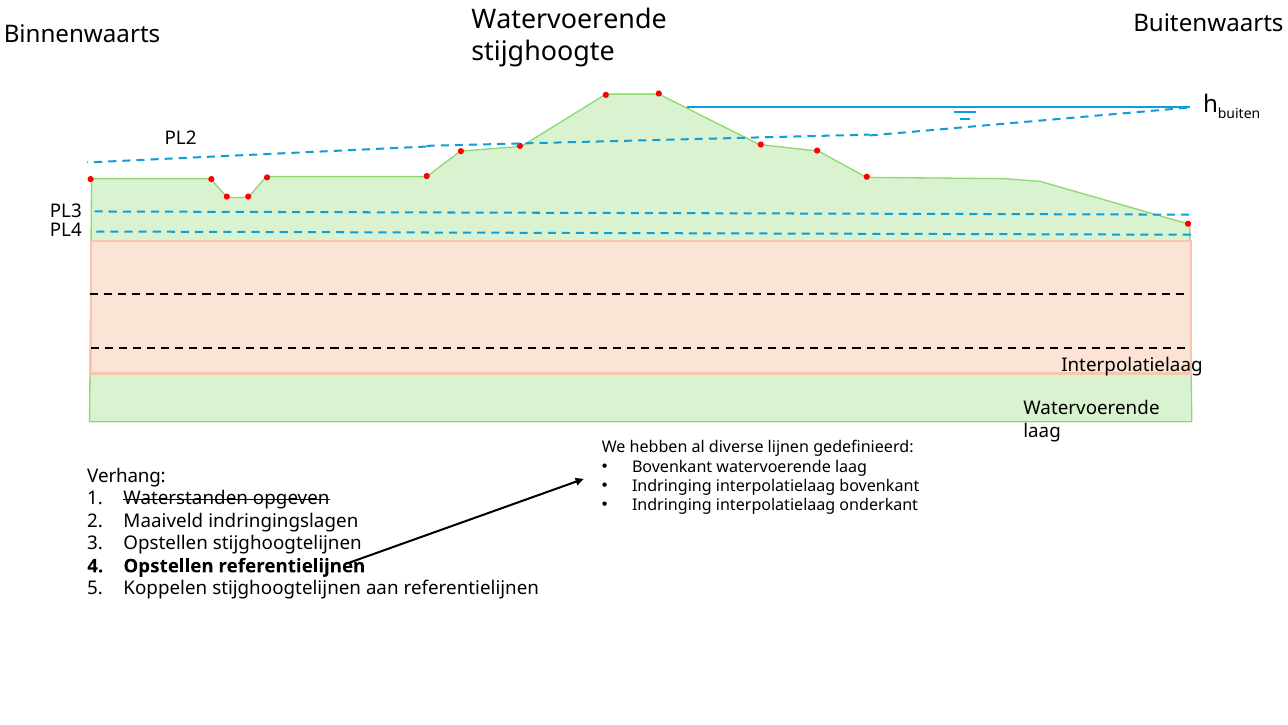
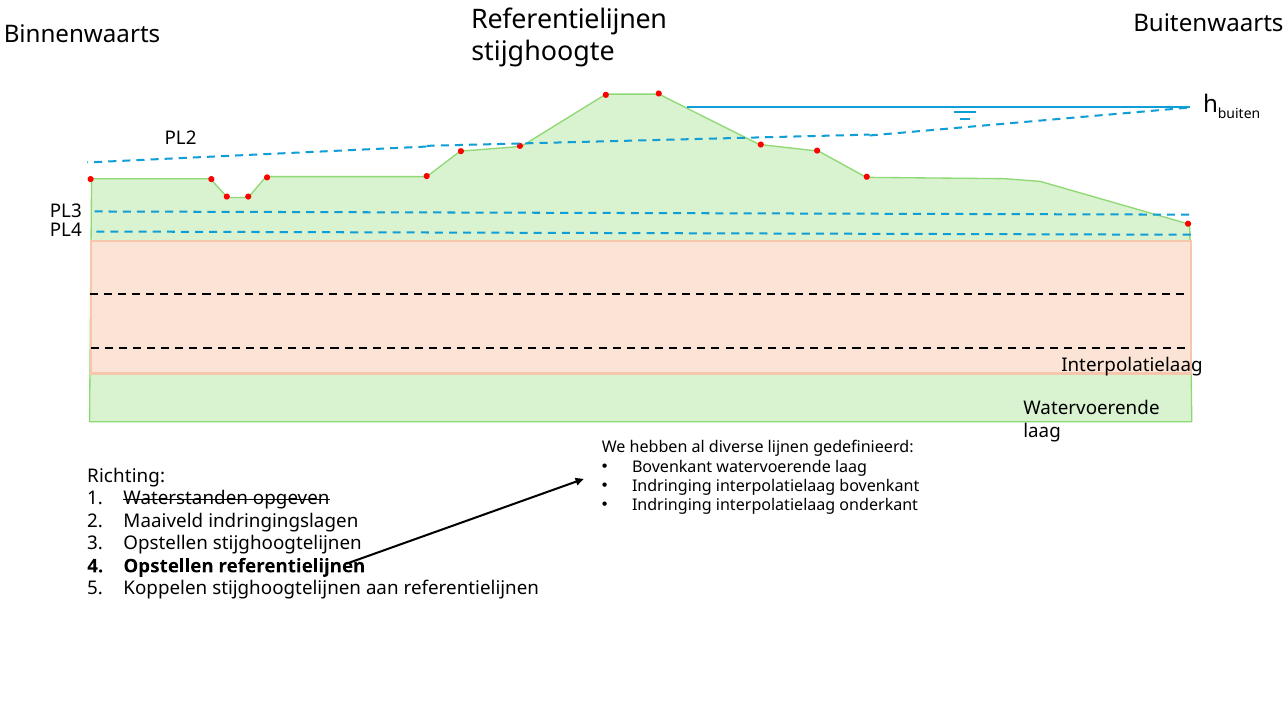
Watervoerende at (569, 19): Watervoerende -> Referentielijnen
Verhang: Verhang -> Richting
